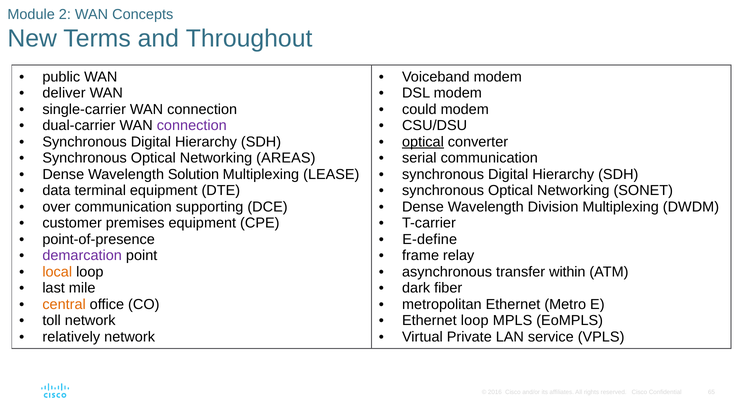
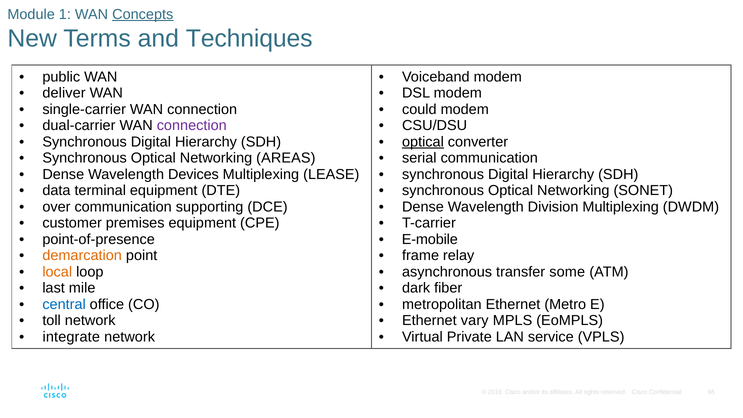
2: 2 -> 1
Concepts underline: none -> present
Throughout: Throughout -> Techniques
Solution: Solution -> Devices
E-define: E-define -> E-mobile
demarcation colour: purple -> orange
within: within -> some
central colour: orange -> blue
Ethernet loop: loop -> vary
relatively: relatively -> integrate
